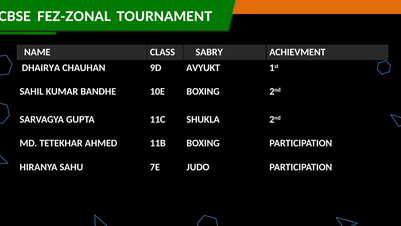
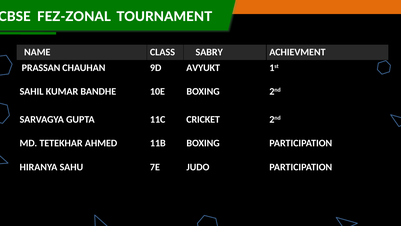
DHAIRYA: DHAIRYA -> PRASSAN
SHUKLA: SHUKLA -> CRICKET
